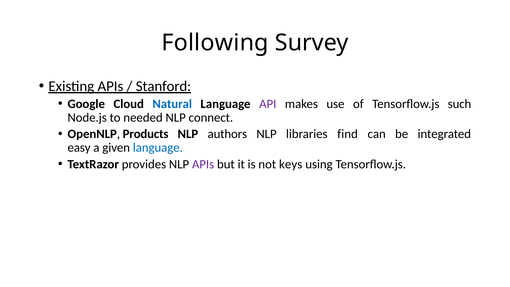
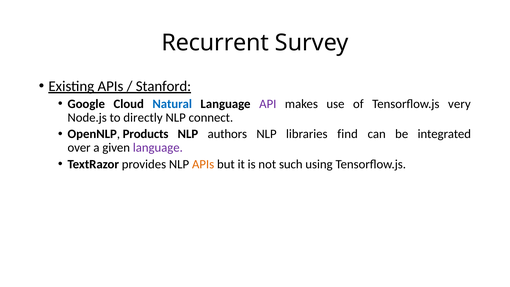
Following: Following -> Recurrent
such: such -> very
needed: needed -> directly
easy: easy -> over
language at (158, 148) colour: blue -> purple
APIs at (203, 164) colour: purple -> orange
keys: keys -> such
